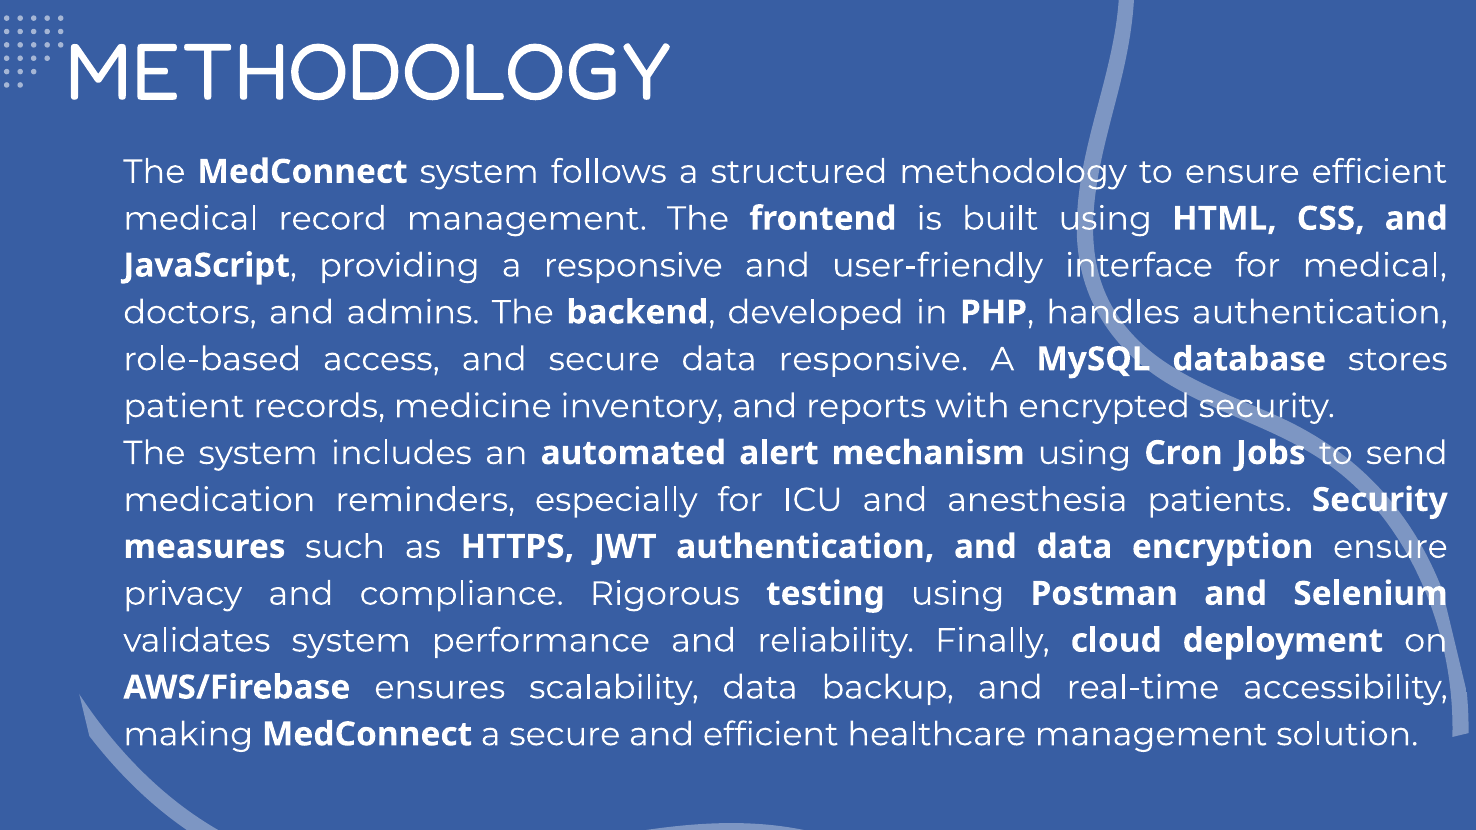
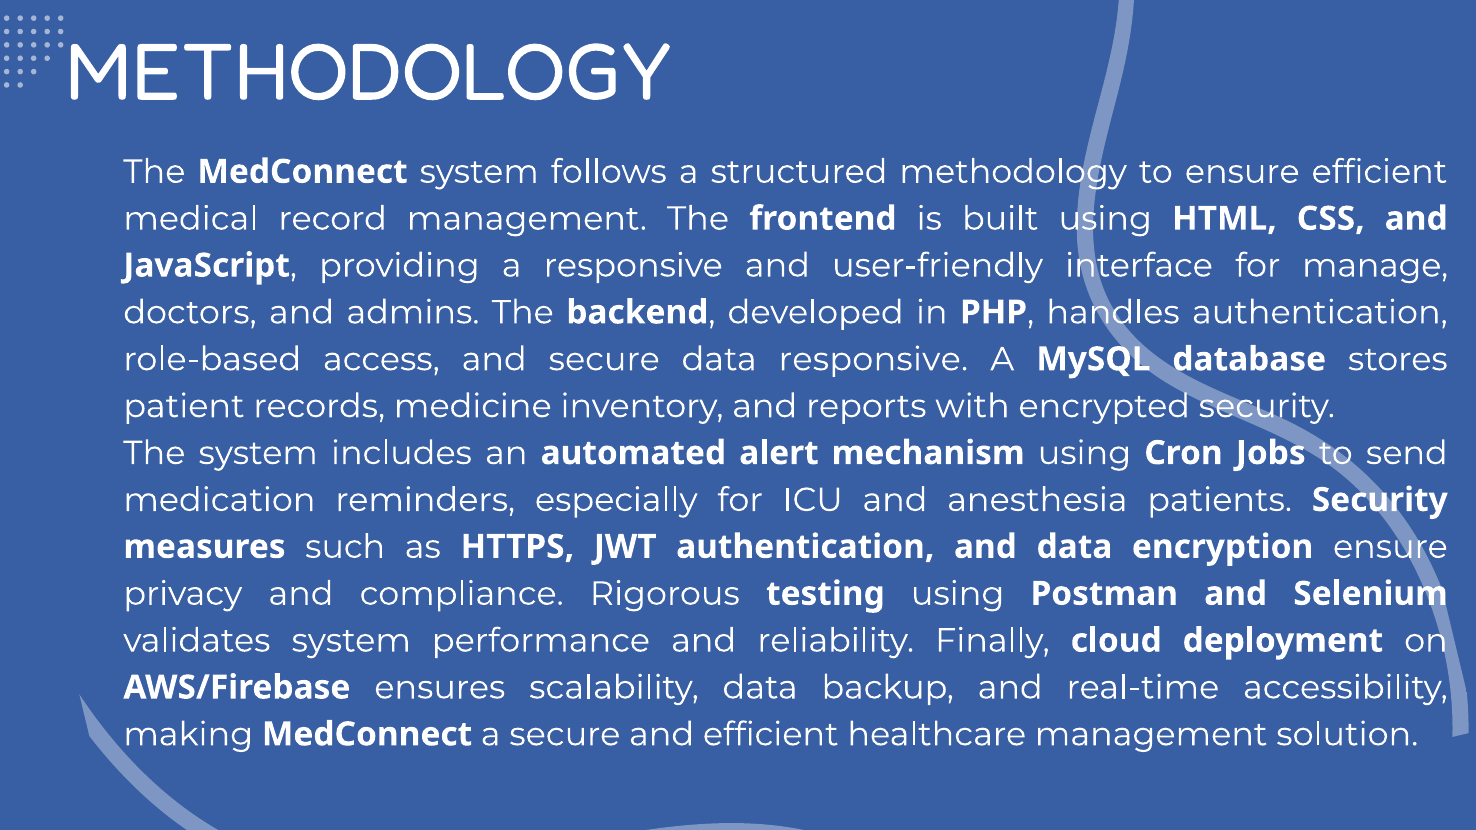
for medical: medical -> manage
